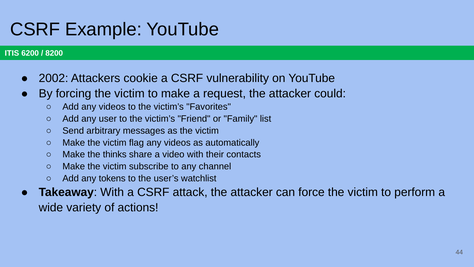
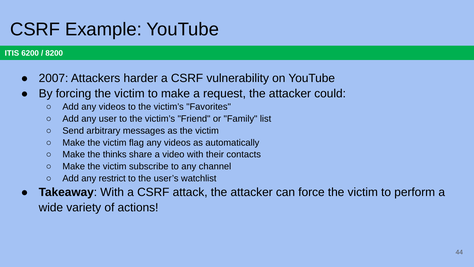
2002: 2002 -> 2007
cookie: cookie -> harder
tokens: tokens -> restrict
